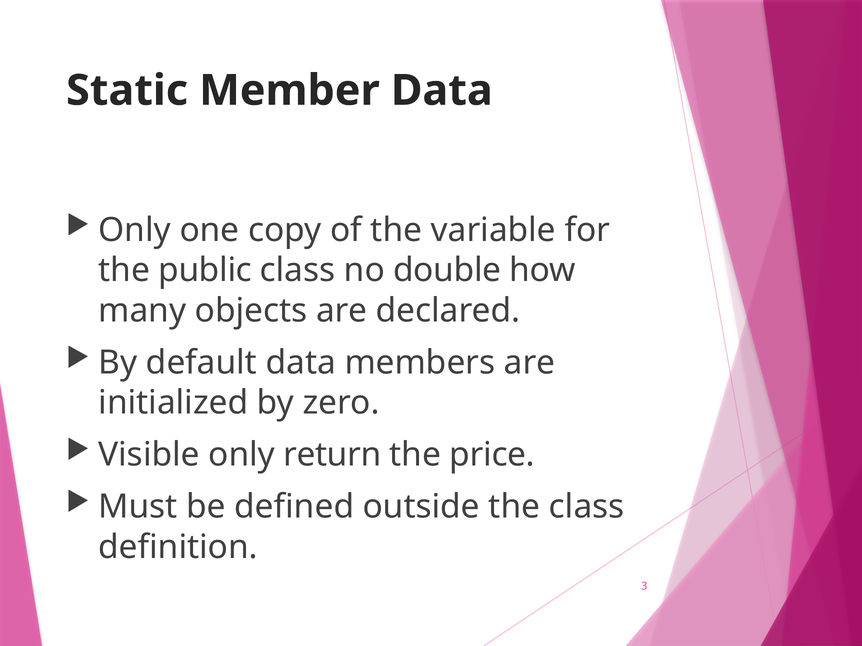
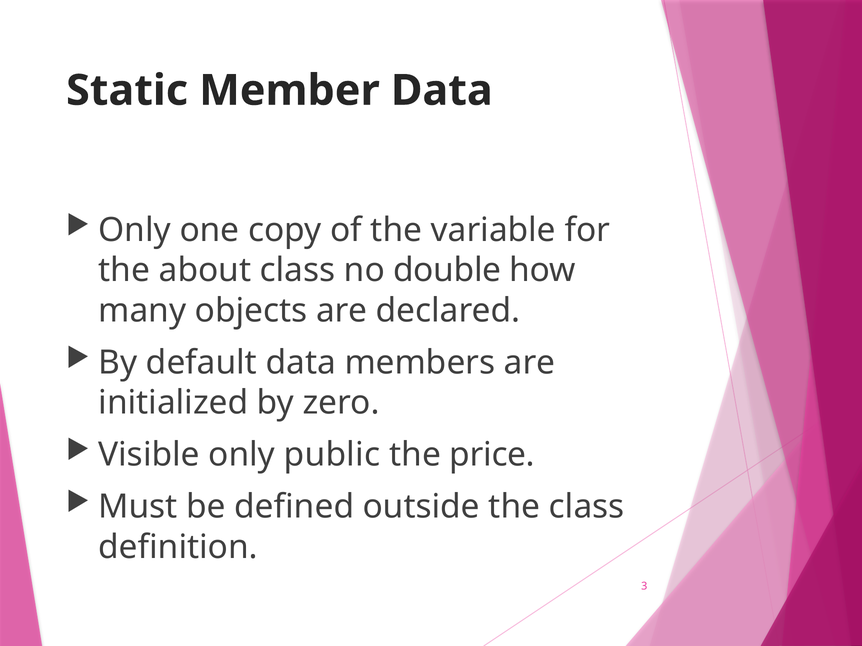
public: public -> about
return: return -> public
